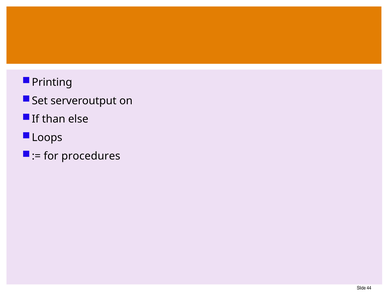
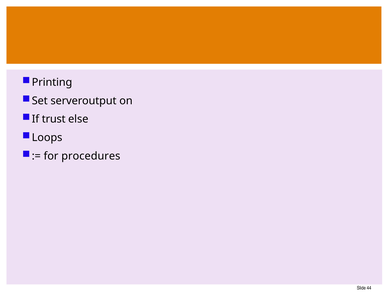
than: than -> trust
